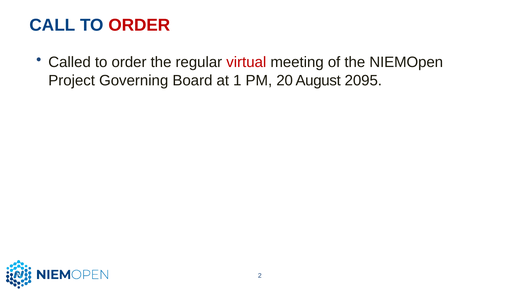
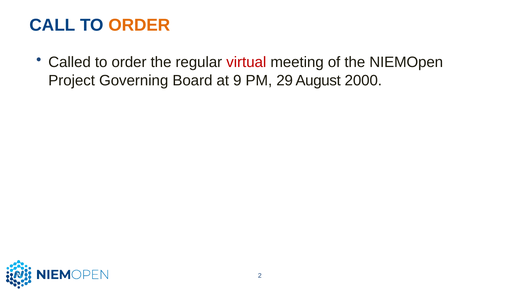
ORDER at (139, 25) colour: red -> orange
1: 1 -> 9
20: 20 -> 29
2095: 2095 -> 2000
